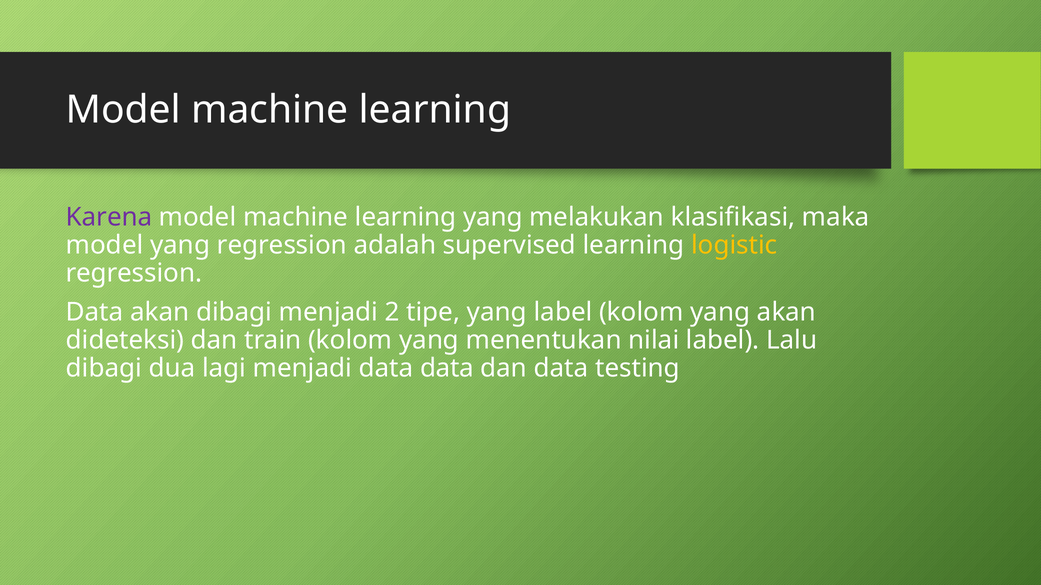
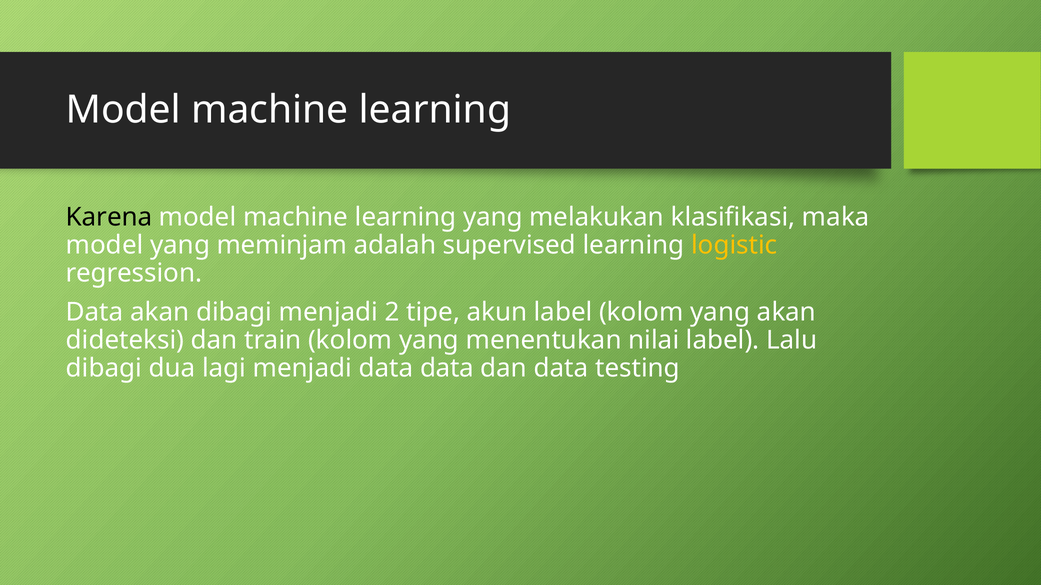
Karena colour: purple -> black
yang regression: regression -> meminjam
tipe yang: yang -> akun
